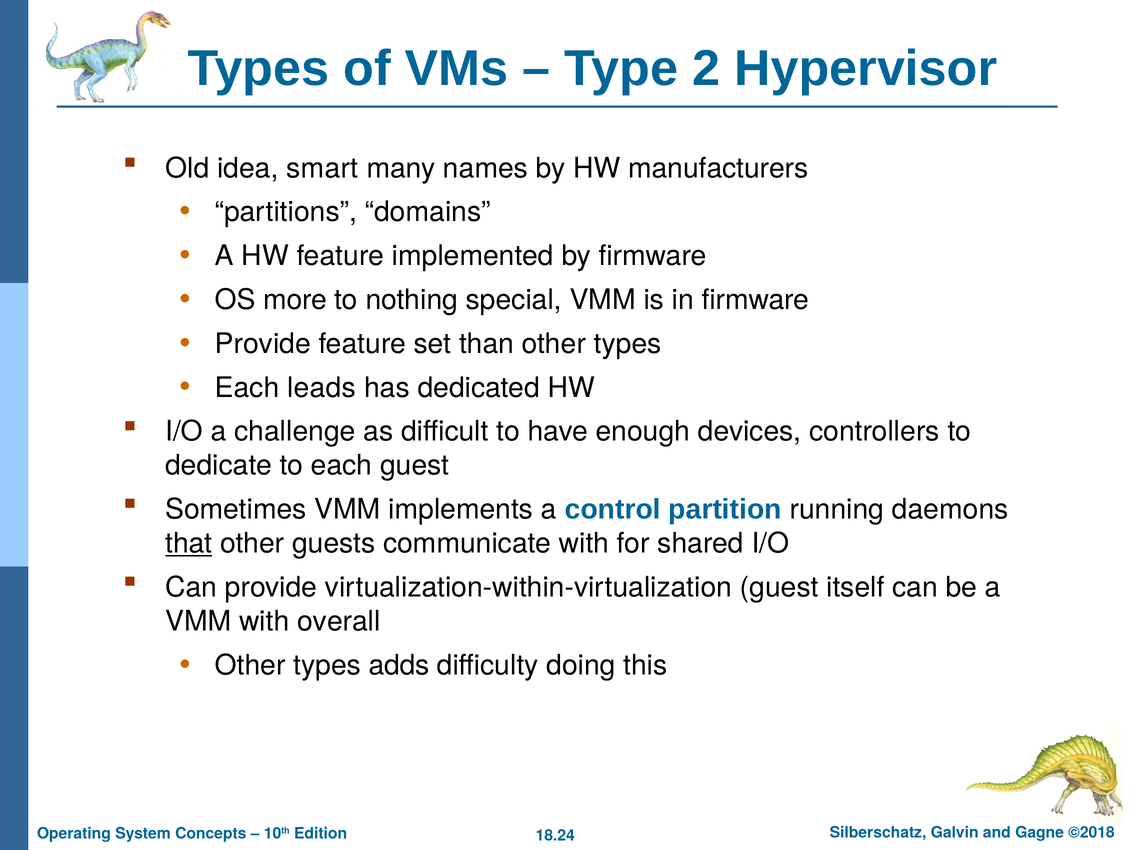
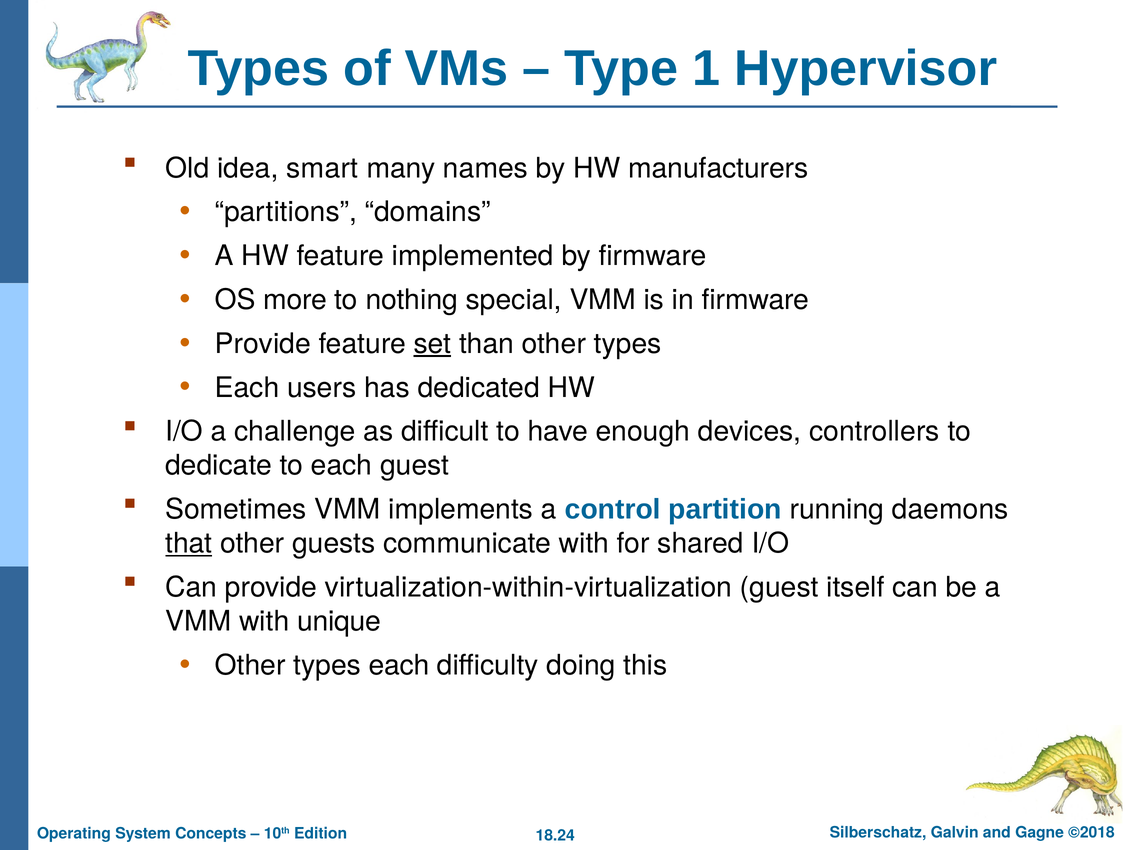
2: 2 -> 1
set underline: none -> present
leads: leads -> users
overall: overall -> unique
types adds: adds -> each
